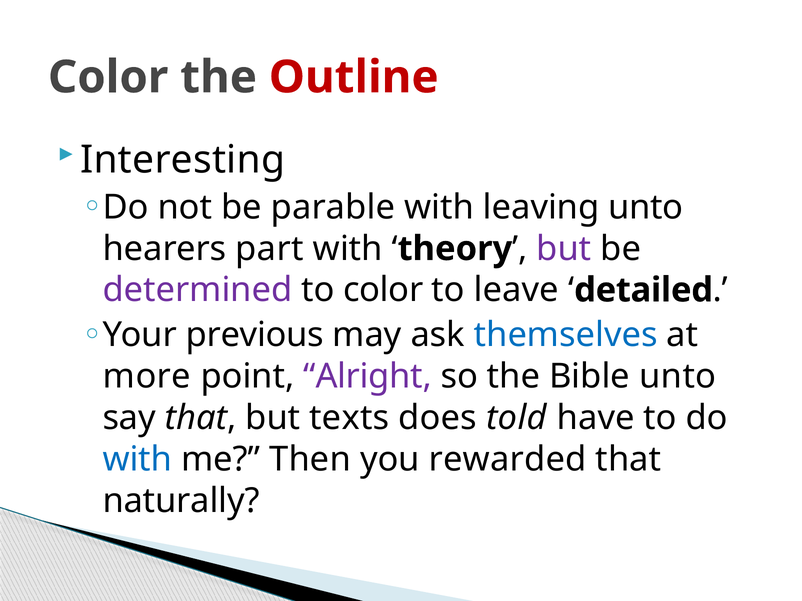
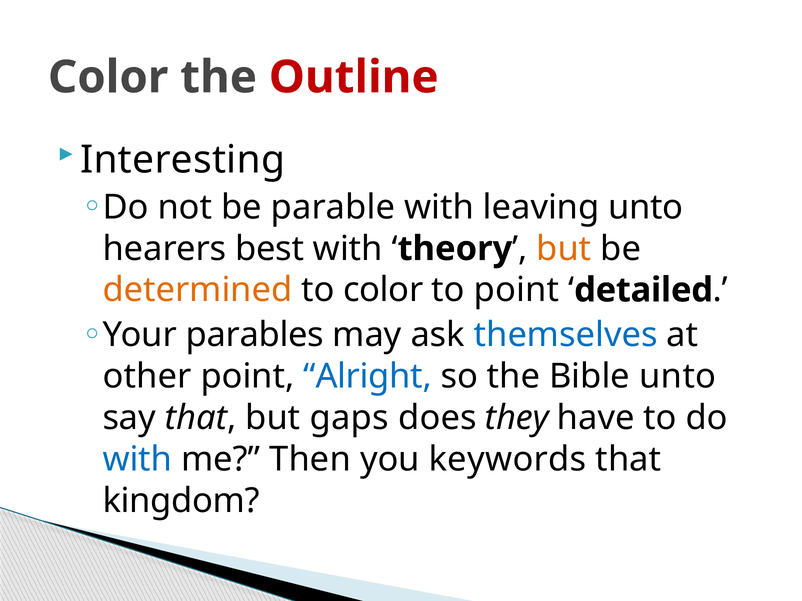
part: part -> best
but at (564, 249) colour: purple -> orange
determined colour: purple -> orange
to leave: leave -> point
previous: previous -> parables
more: more -> other
Alright colour: purple -> blue
texts: texts -> gaps
told: told -> they
rewarded: rewarded -> keywords
naturally: naturally -> kingdom
